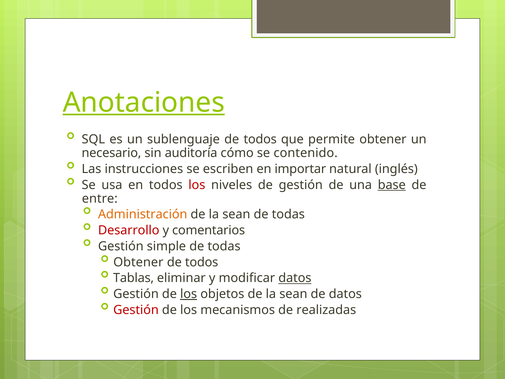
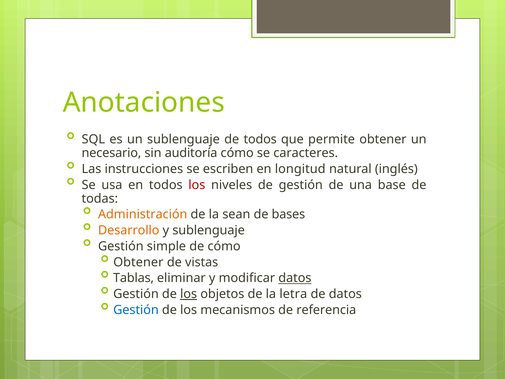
Anotaciones underline: present -> none
contenido: contenido -> caracteres
importar: importar -> longitud
base underline: present -> none
entre: entre -> todas
todas at (288, 214): todas -> bases
Desarrollo colour: red -> orange
y comentarios: comentarios -> sublenguaje
simple de todas: todas -> cómo
todos at (202, 262): todos -> vistas
objetos de la sean: sean -> letra
Gestión at (136, 310) colour: red -> blue
realizadas: realizadas -> referencia
